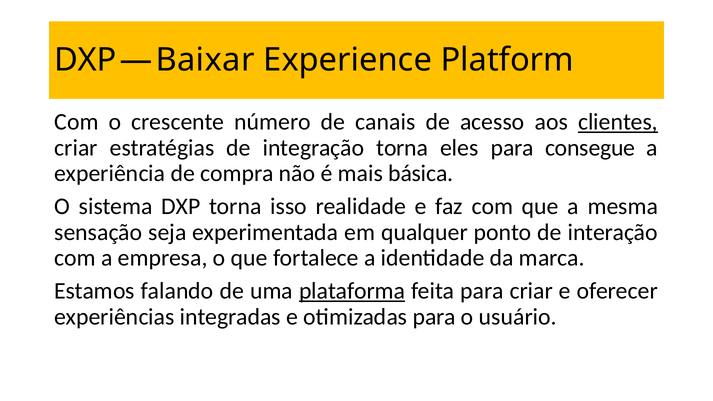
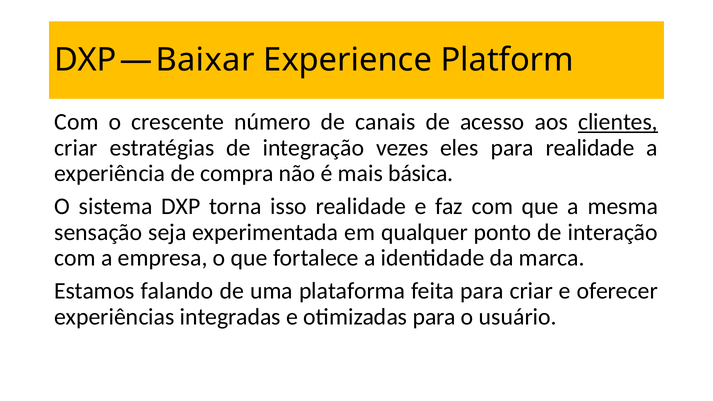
integração torna: torna -> vezes
para consegue: consegue -> realidade
plataforma underline: present -> none
